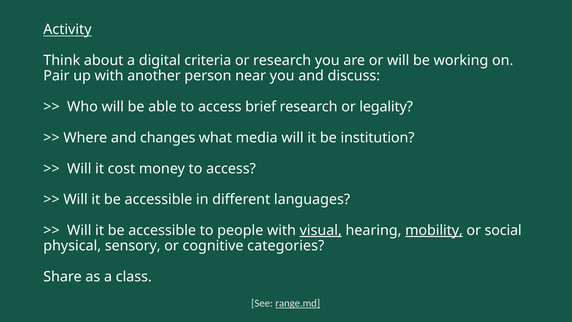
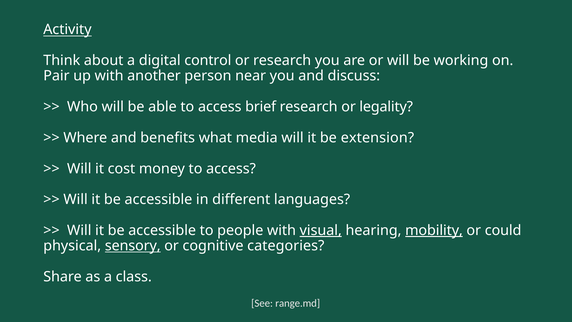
criteria: criteria -> control
changes: changes -> benefits
institution: institution -> extension
social: social -> could
sensory underline: none -> present
range.md underline: present -> none
